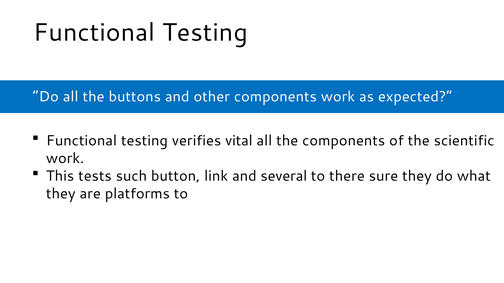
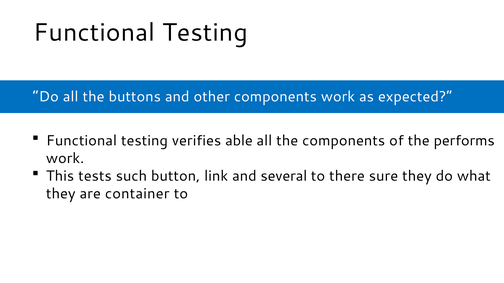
vital: vital -> able
scientific: scientific -> performs
platforms: platforms -> container
